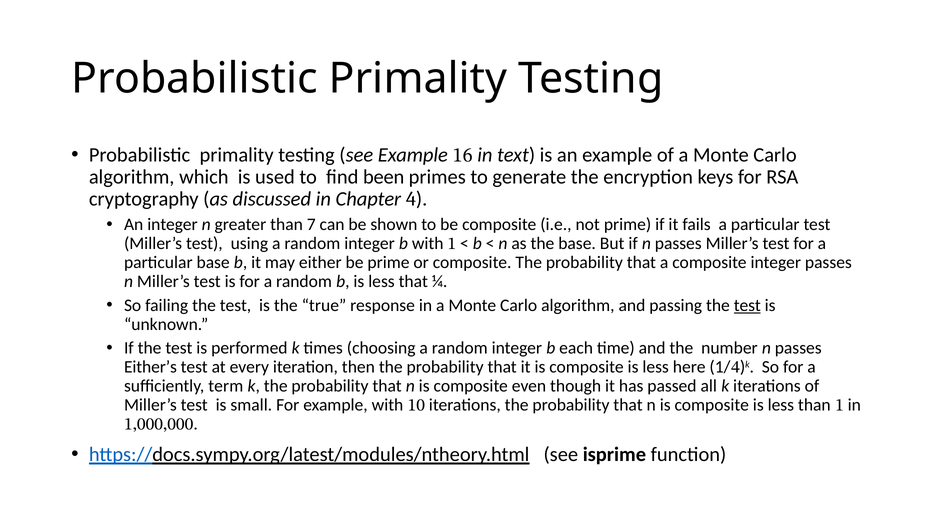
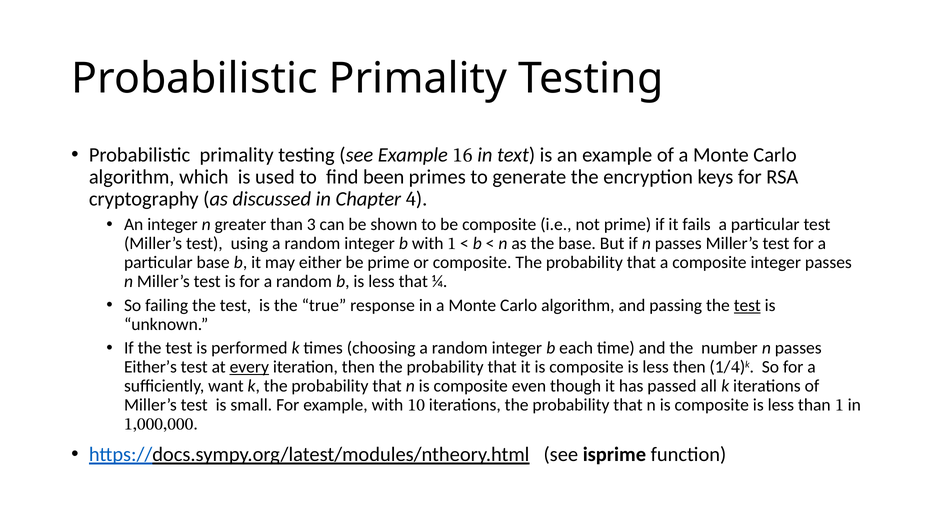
7: 7 -> 3
every underline: none -> present
less here: here -> then
term: term -> want
